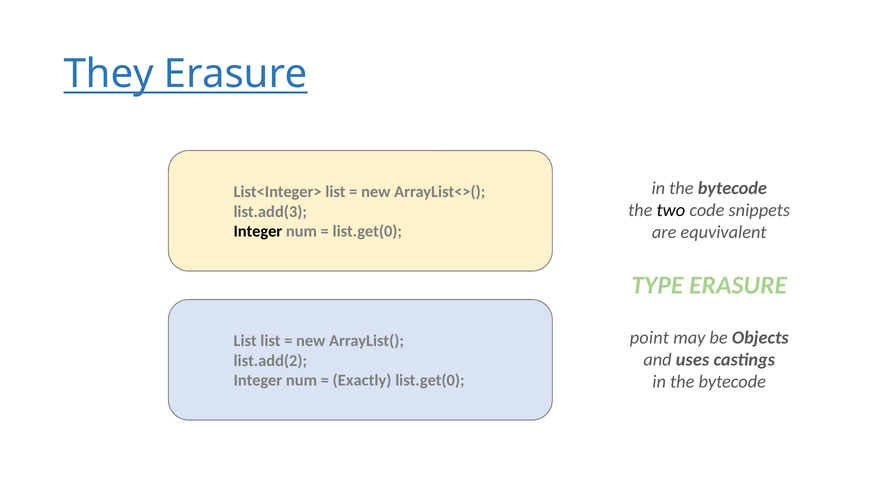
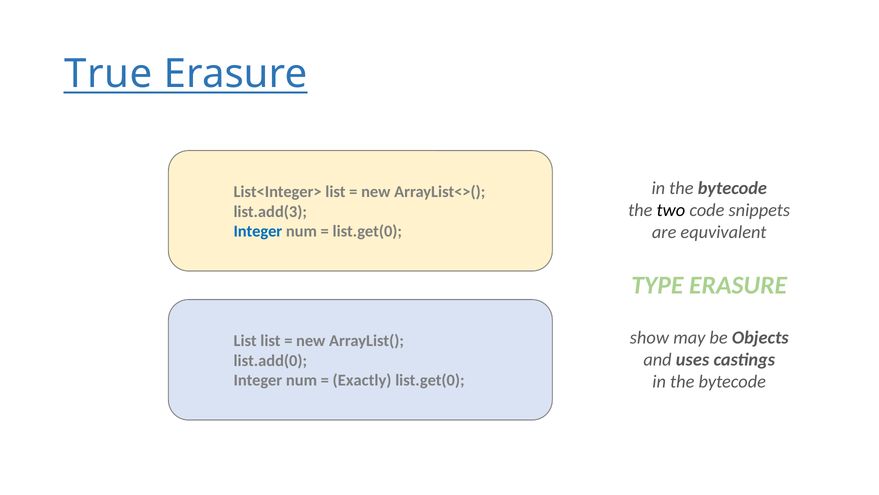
They: They -> True
Integer at (258, 231) colour: black -> blue
point: point -> show
list.add(2: list.add(2 -> list.add(0
